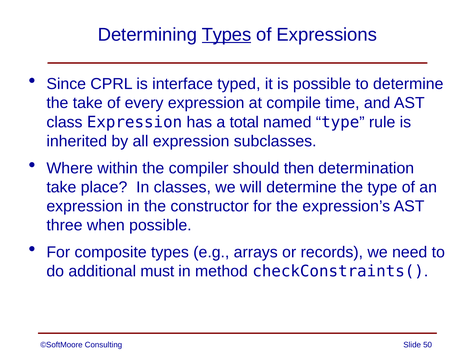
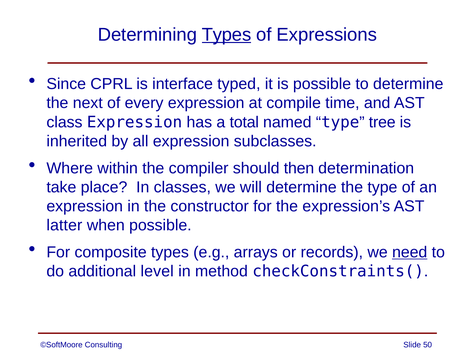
the take: take -> next
rule: rule -> tree
three: three -> latter
need underline: none -> present
must: must -> level
